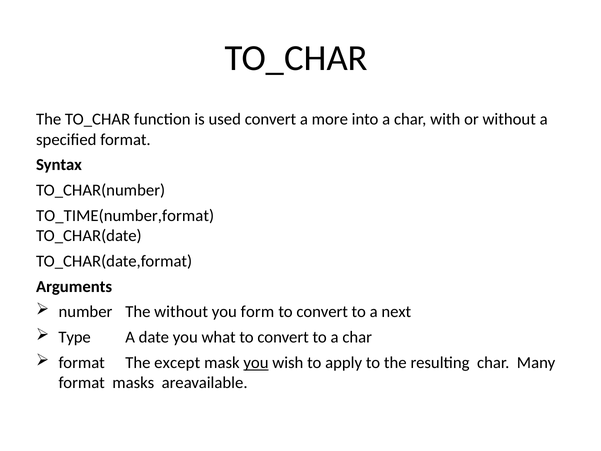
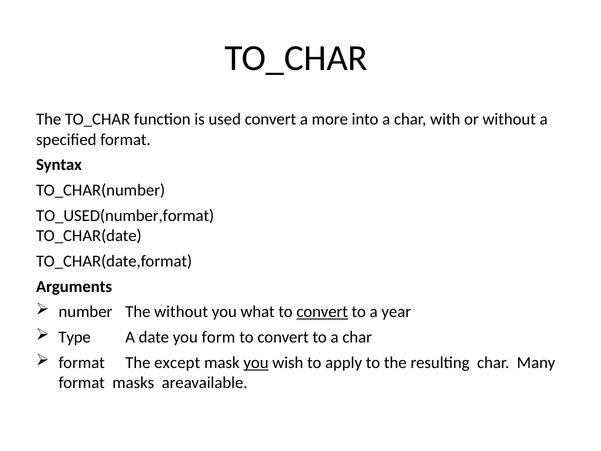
TO_TIME(number,format: TO_TIME(number,format -> TO_USED(number,format
form: form -> what
convert at (322, 312) underline: none -> present
next: next -> year
what: what -> form
